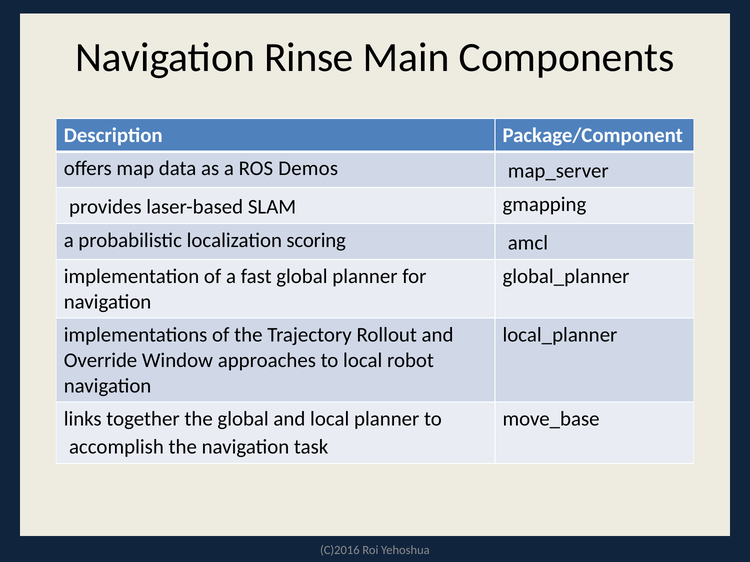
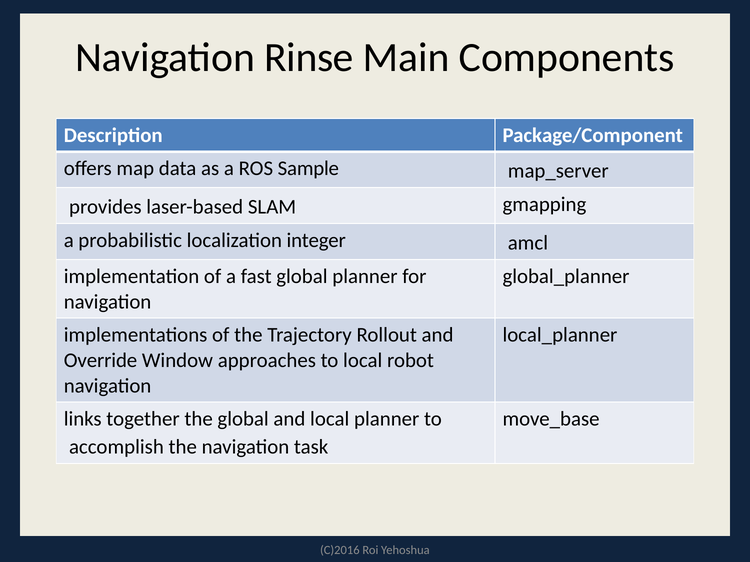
Demos: Demos -> Sample
scoring: scoring -> integer
